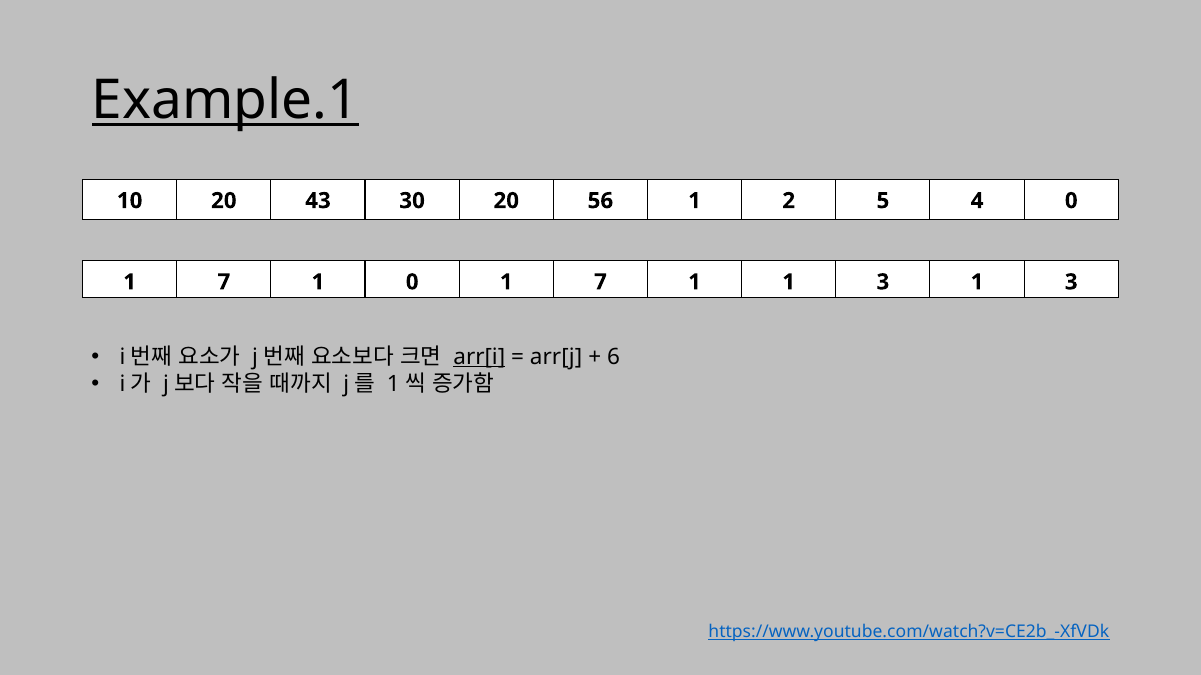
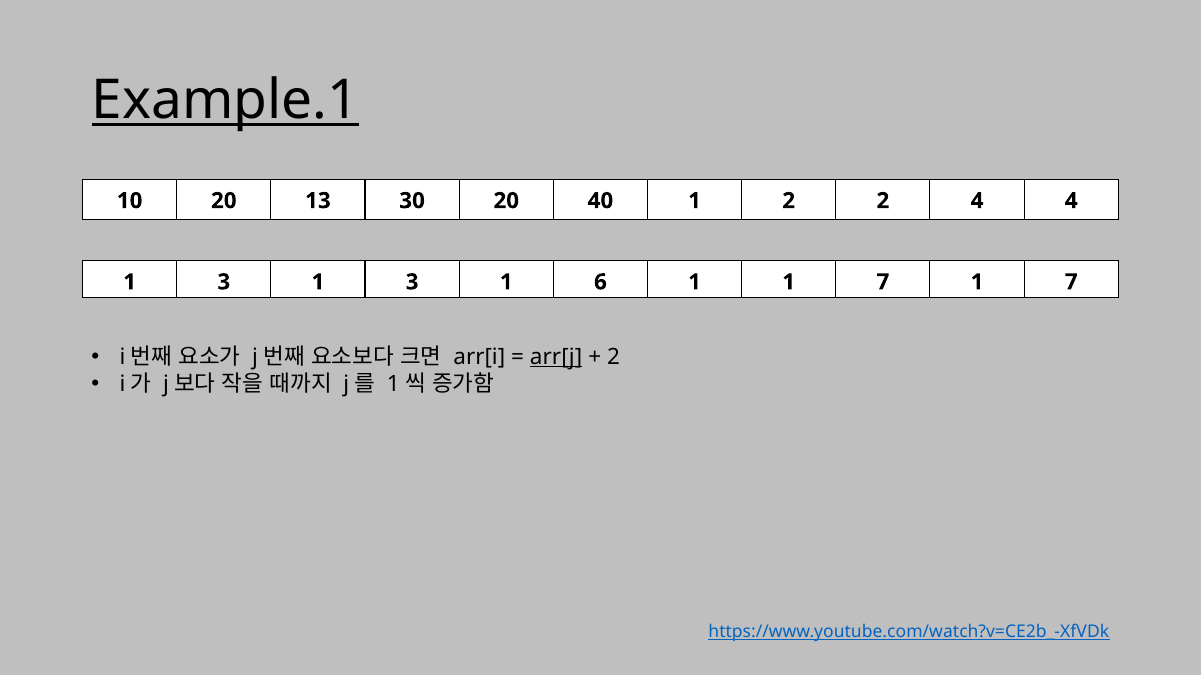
43: 43 -> 13
56: 56 -> 40
2 5: 5 -> 2
4 0: 0 -> 4
7 at (224, 282): 7 -> 3
0 at (412, 282): 0 -> 3
7 at (600, 282): 7 -> 6
1 1 3: 3 -> 7
3 at (1071, 282): 3 -> 7
arr[i underline: present -> none
arr[j underline: none -> present
6 at (613, 357): 6 -> 2
